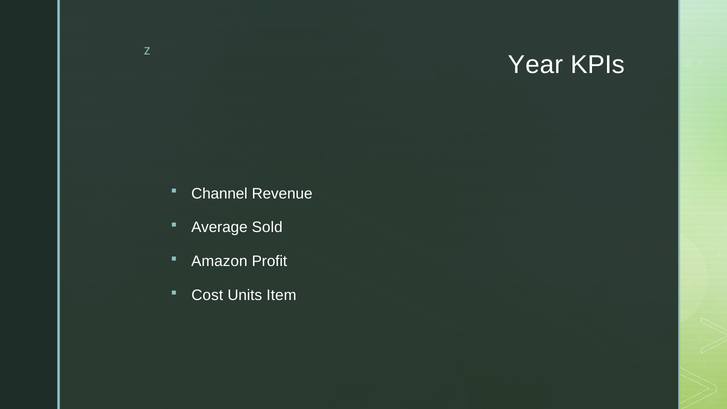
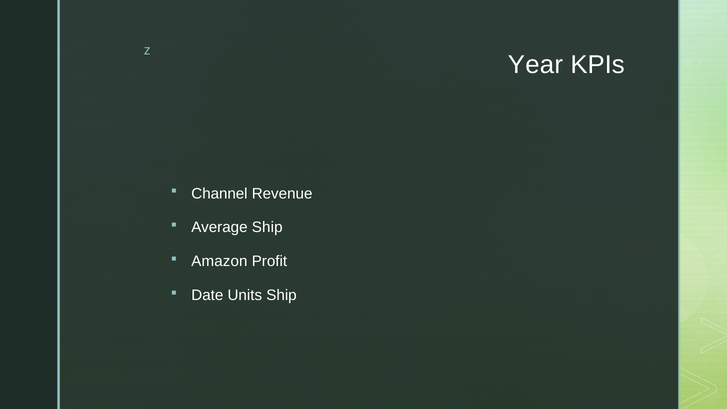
Average Sold: Sold -> Ship
Cost: Cost -> Date
Units Item: Item -> Ship
